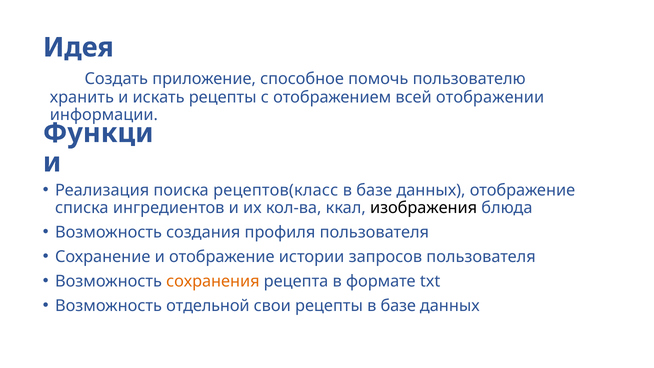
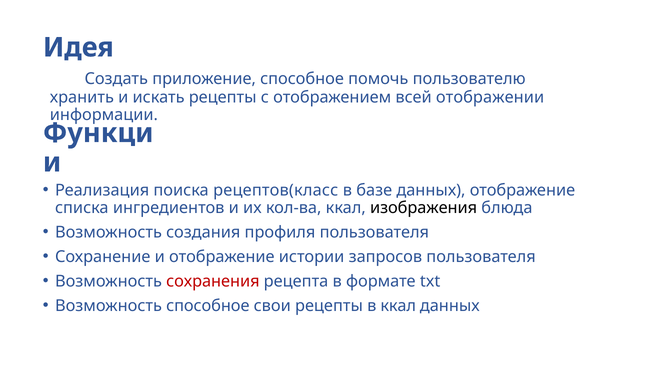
сохранения colour: orange -> red
Возможность отдельной: отдельной -> способное
рецепты в базе: базе -> ккал
